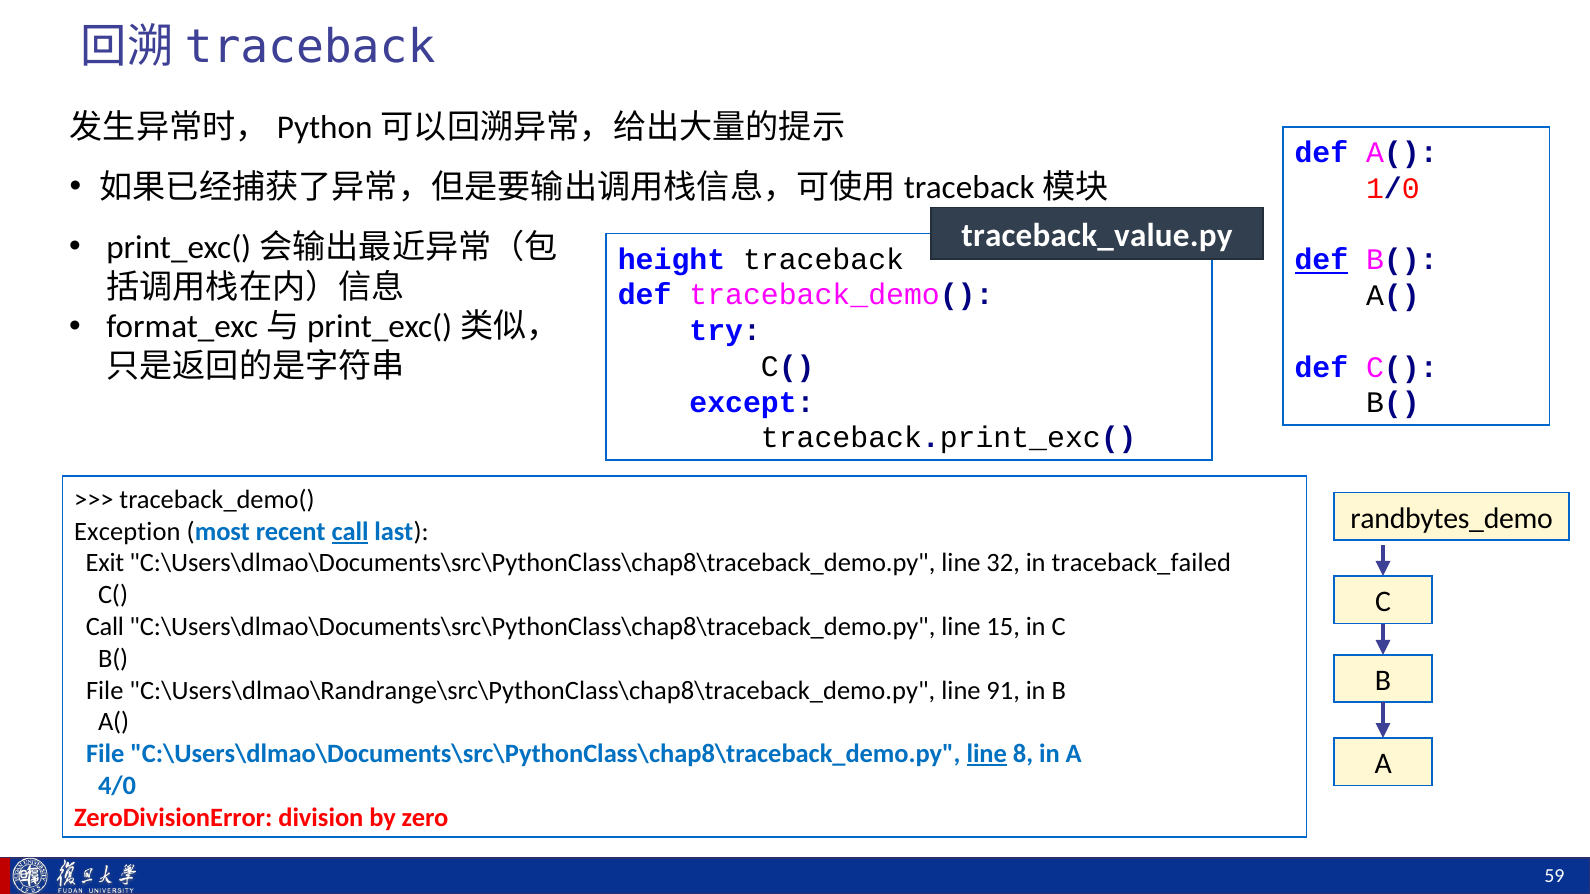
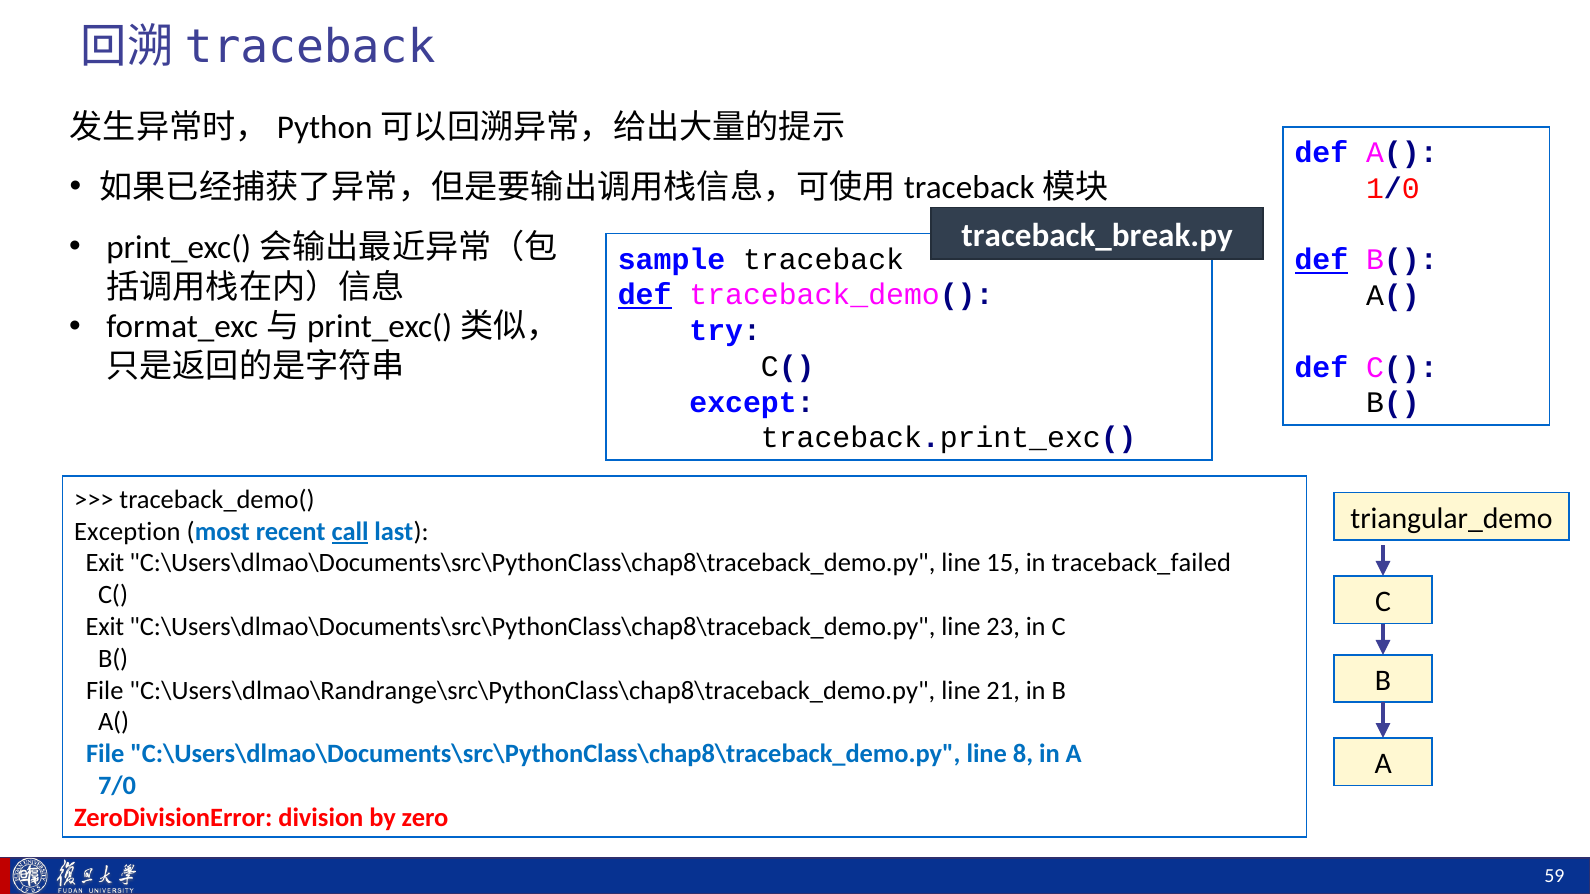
traceback_value.py: traceback_value.py -> traceback_break.py
height: height -> sample
def at (645, 295) underline: none -> present
randbytes_demo: randbytes_demo -> triangular_demo
32: 32 -> 15
Call at (105, 627): Call -> Exit
15: 15 -> 23
91: 91 -> 21
line at (987, 754) underline: present -> none
4/0: 4/0 -> 7/0
